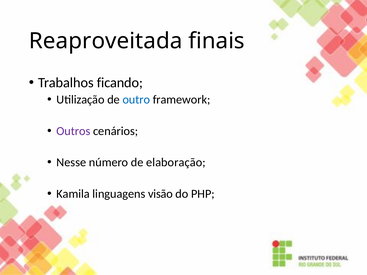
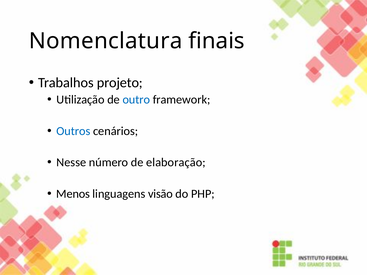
Reaproveitada: Reaproveitada -> Nomenclatura
ficando: ficando -> projeto
Outros colour: purple -> blue
Kamila: Kamila -> Menos
